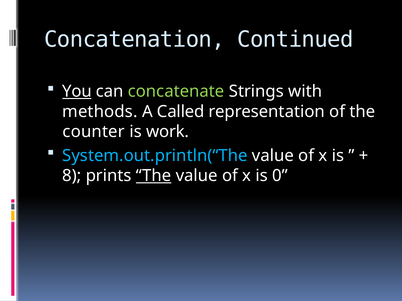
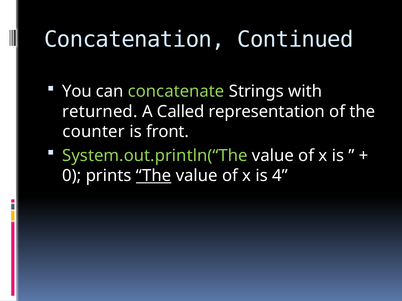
You underline: present -> none
methods: methods -> returned
work: work -> front
System.out.println(“The colour: light blue -> light green
8: 8 -> 0
0: 0 -> 4
